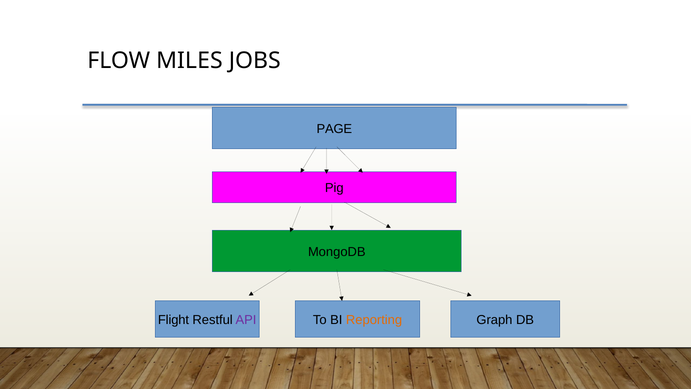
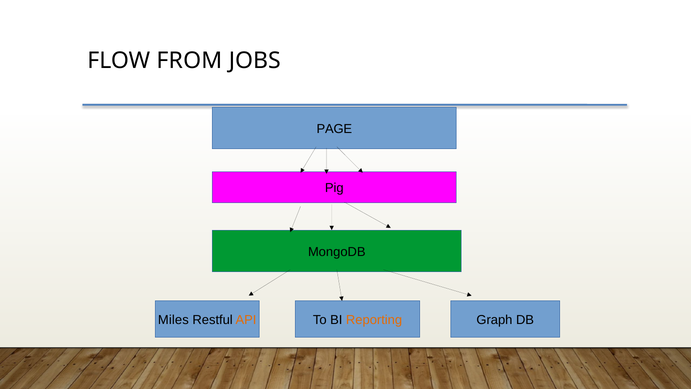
MILES: MILES -> FROM
Flight: Flight -> Miles
API colour: purple -> orange
